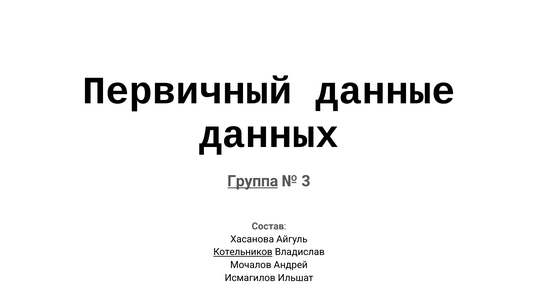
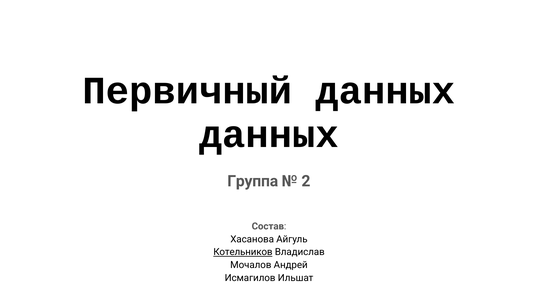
Первичный данные: данные -> данных
Группа underline: present -> none
3: 3 -> 2
